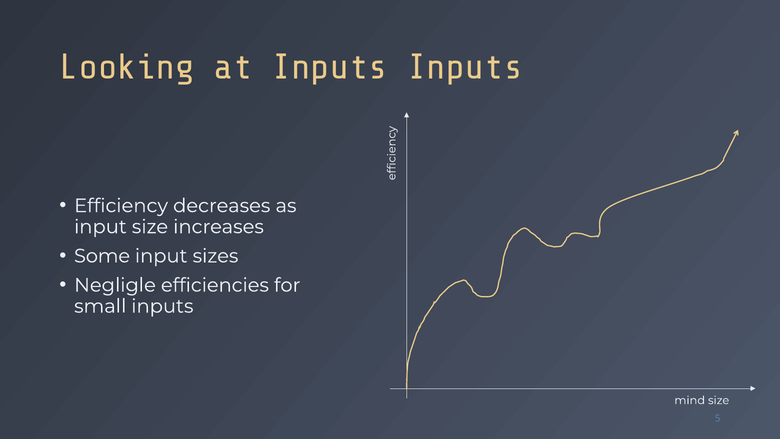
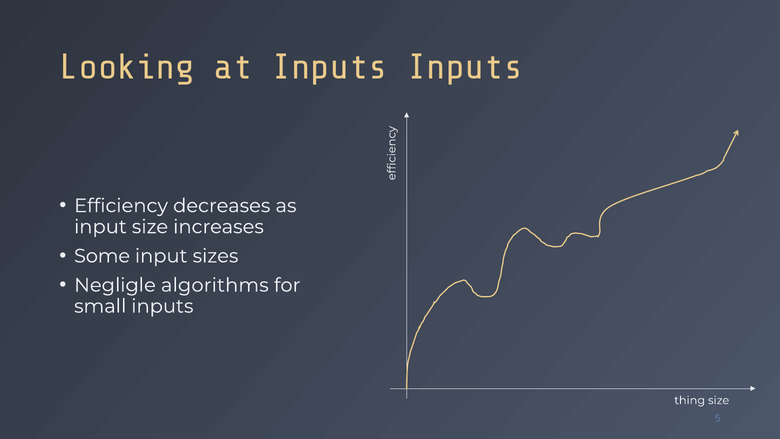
efficiencies: efficiencies -> algorithms
mind: mind -> thing
